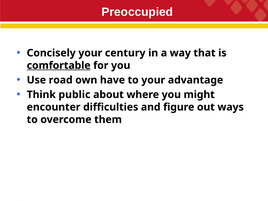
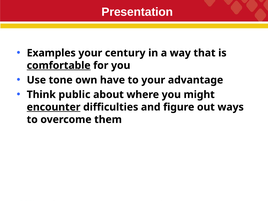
Preoccupied: Preoccupied -> Presentation
Concisely: Concisely -> Examples
road: road -> tone
encounter underline: none -> present
